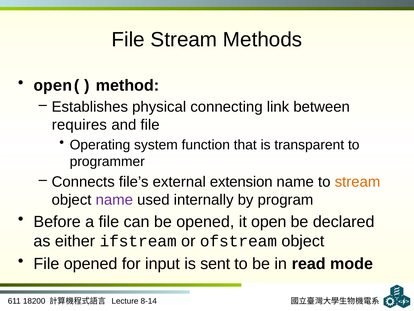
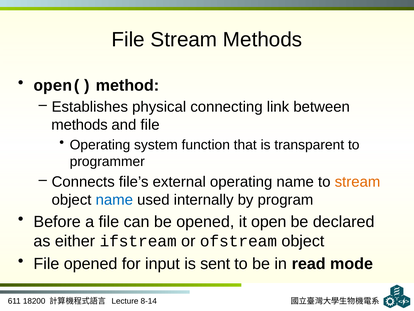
requires at (79, 125): requires -> methods
external extension: extension -> operating
name at (114, 199) colour: purple -> blue
